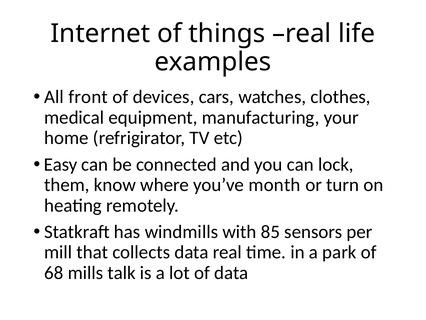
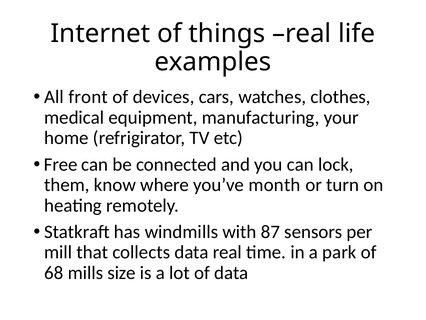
Easy: Easy -> Free
85: 85 -> 87
talk: talk -> size
